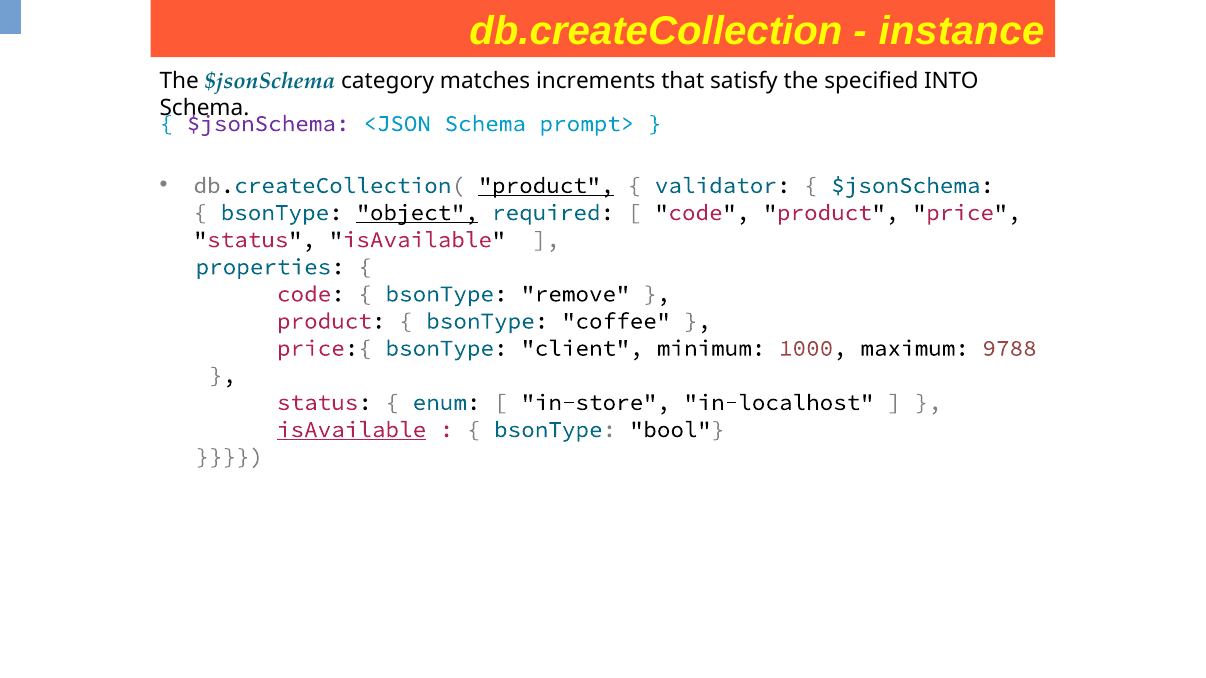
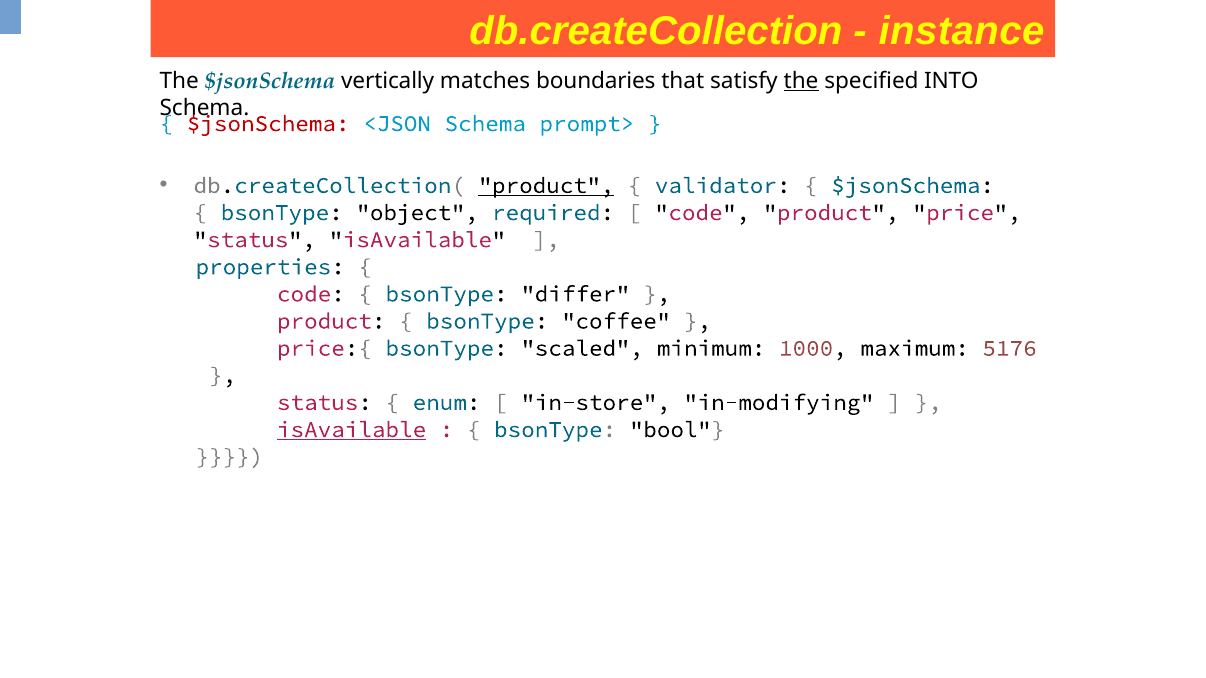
category: category -> vertically
increments: increments -> boundaries
the at (801, 81) underline: none -> present
$jsonSchema at (268, 124) colour: purple -> red
object underline: present -> none
remove: remove -> differ
client: client -> scaled
9788: 9788 -> 5176
in-localhost: in-localhost -> in-modifying
